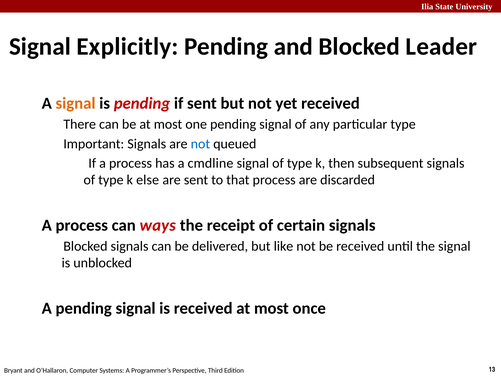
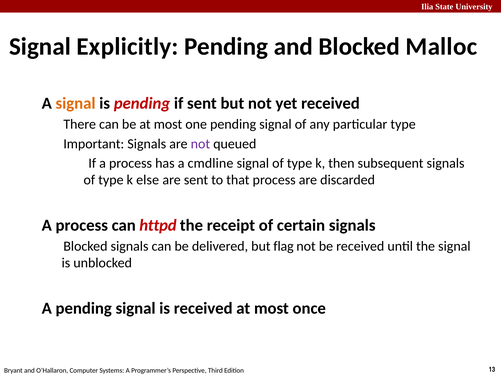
Leader: Leader -> Malloc
not at (200, 144) colour: blue -> purple
ways: ways -> httpd
like: like -> flag
